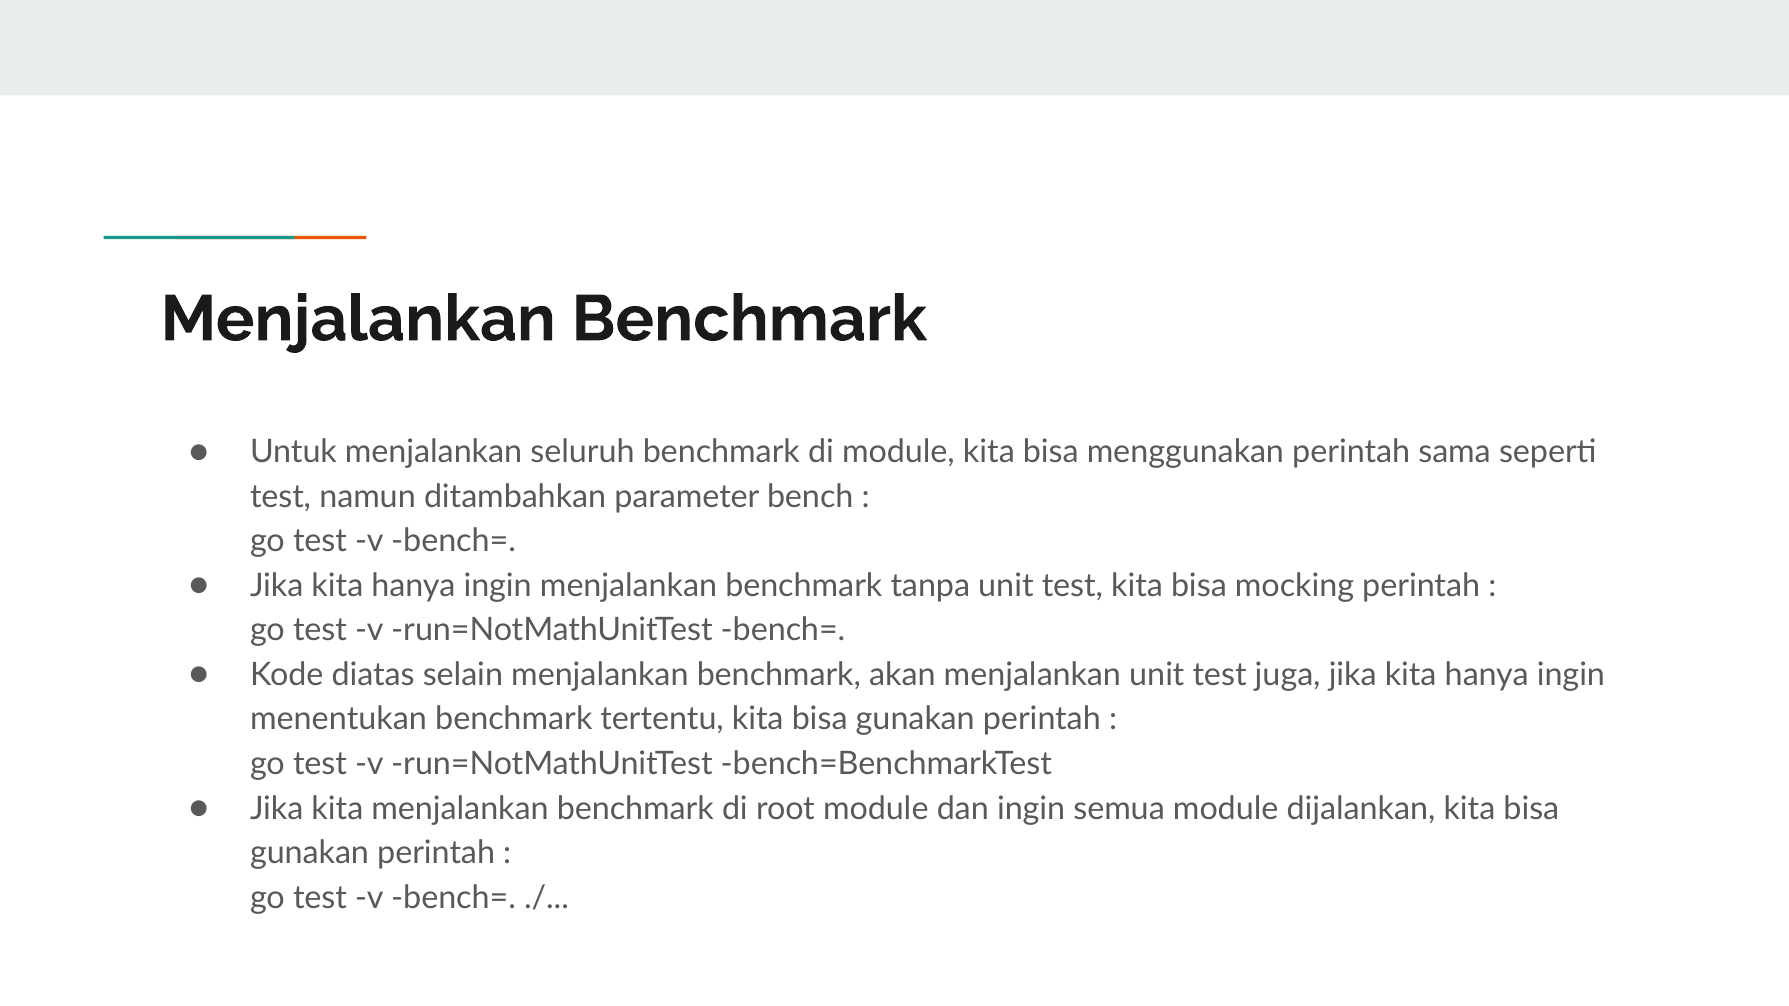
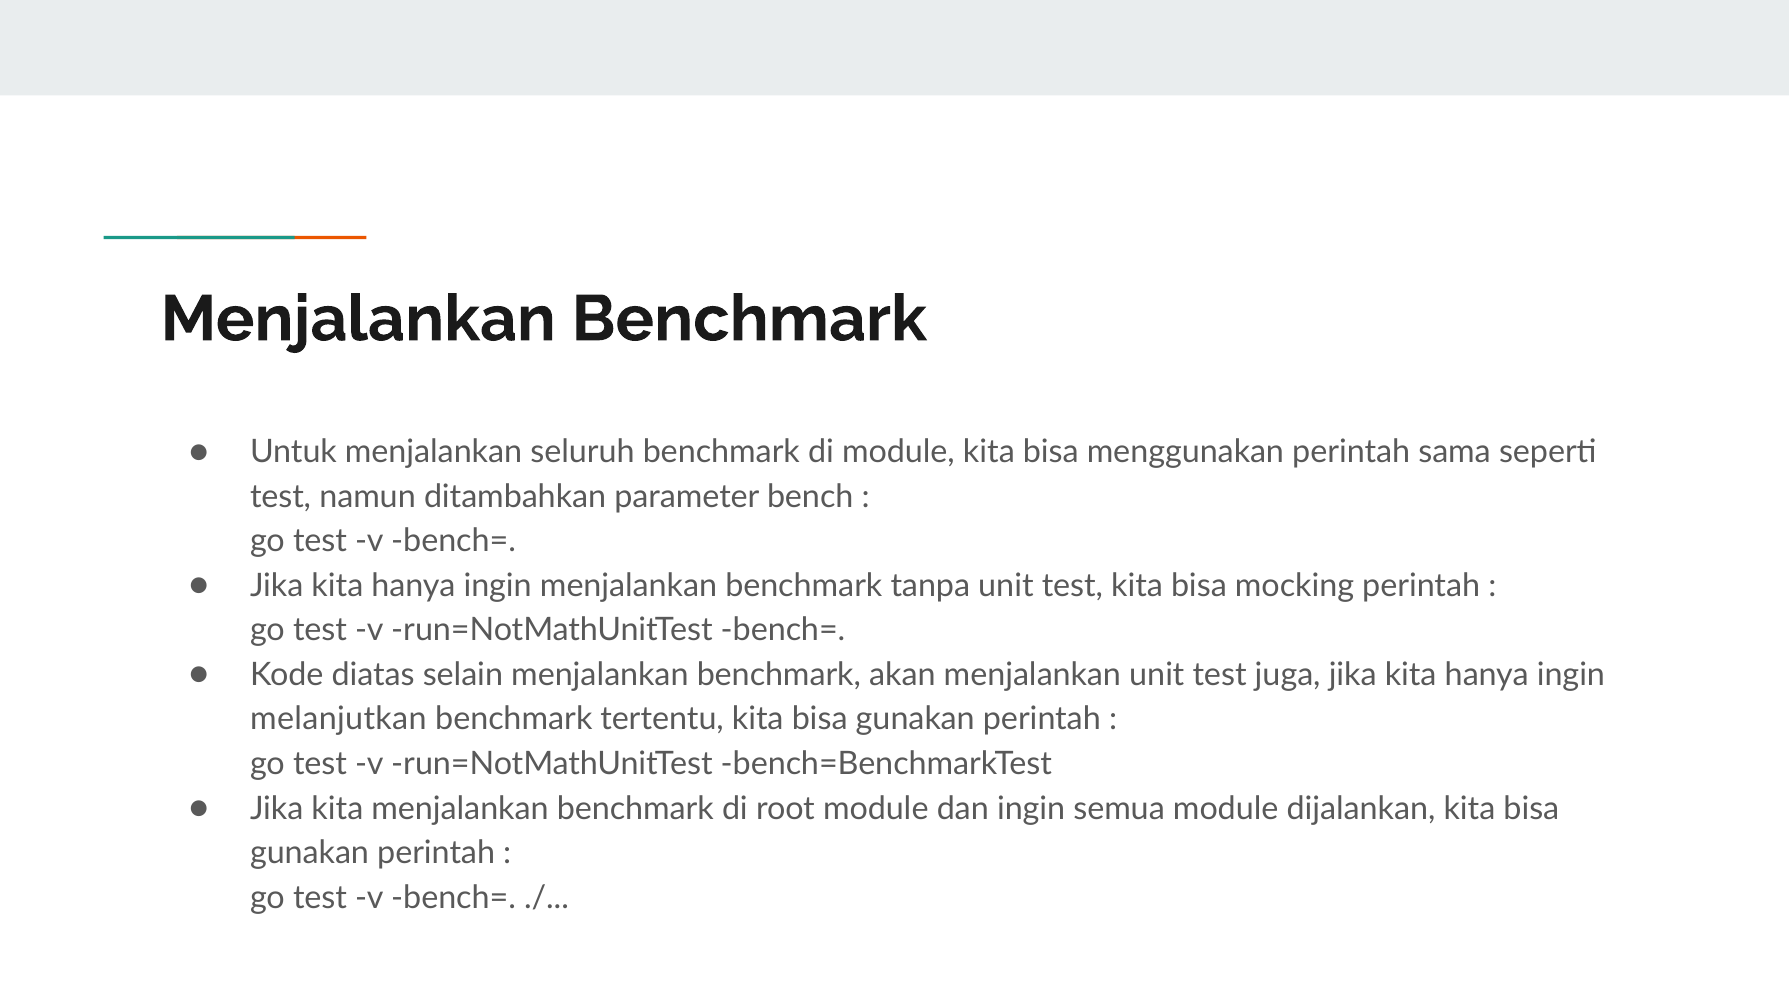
menentukan: menentukan -> melanjutkan
